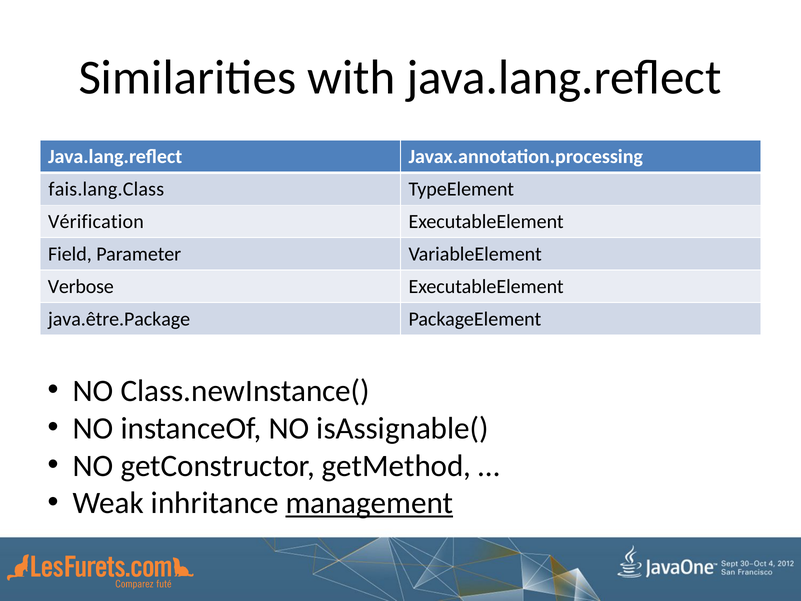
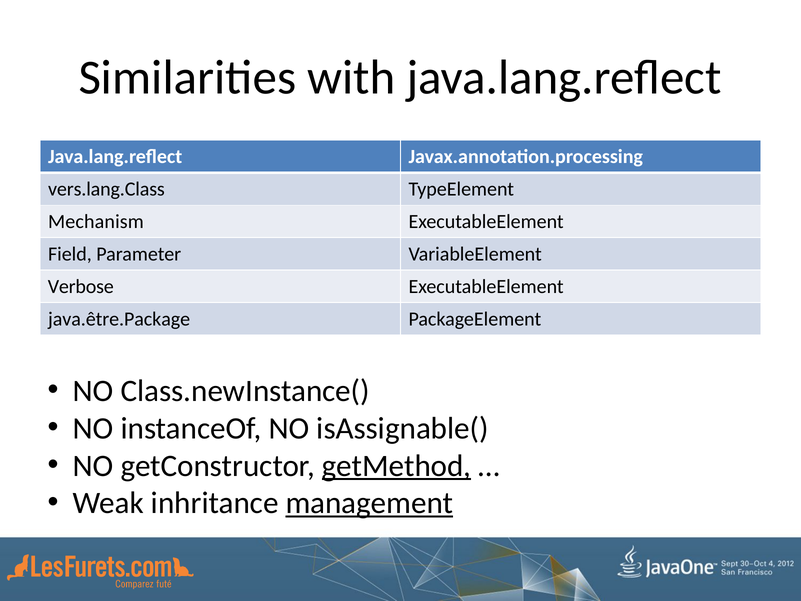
fais.lang.Class: fais.lang.Class -> vers.lang.Class
Vérification: Vérification -> Mechanism
getMethod underline: none -> present
